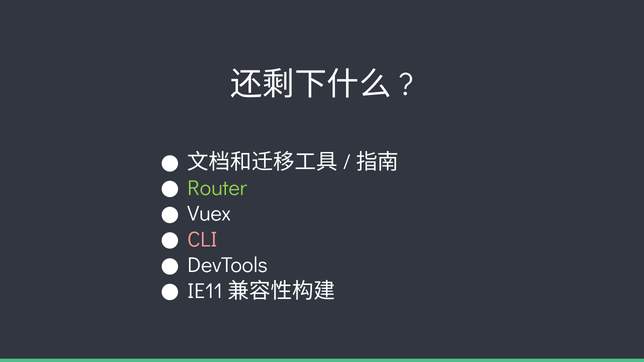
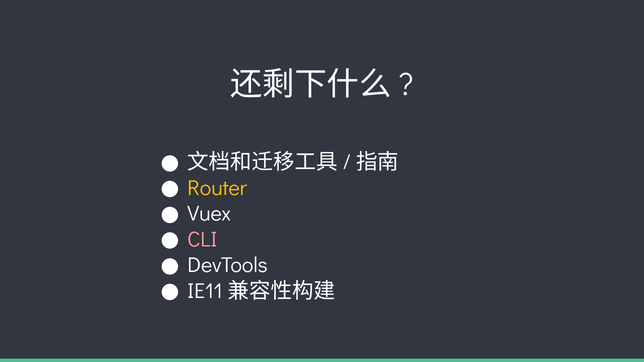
Router colour: light green -> yellow
